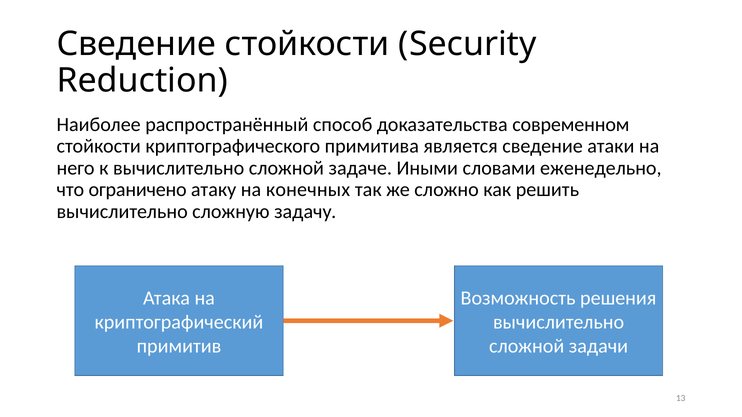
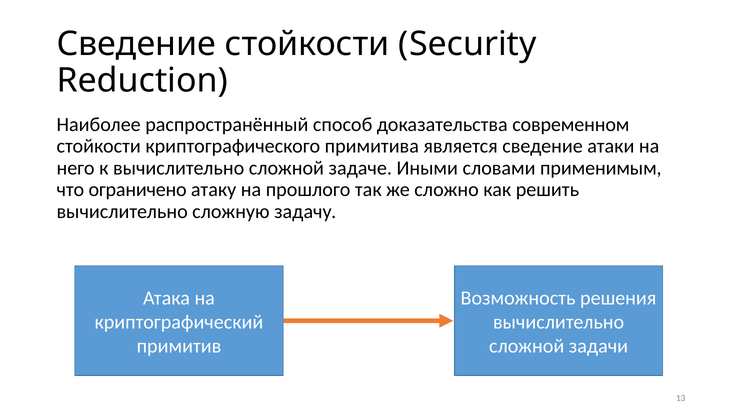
еженедельно: еженедельно -> применимым
конечных: конечных -> прошлого
